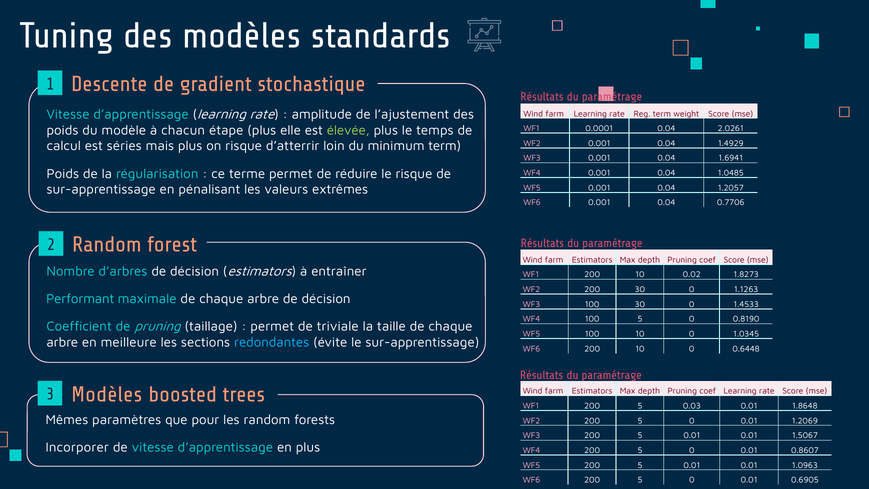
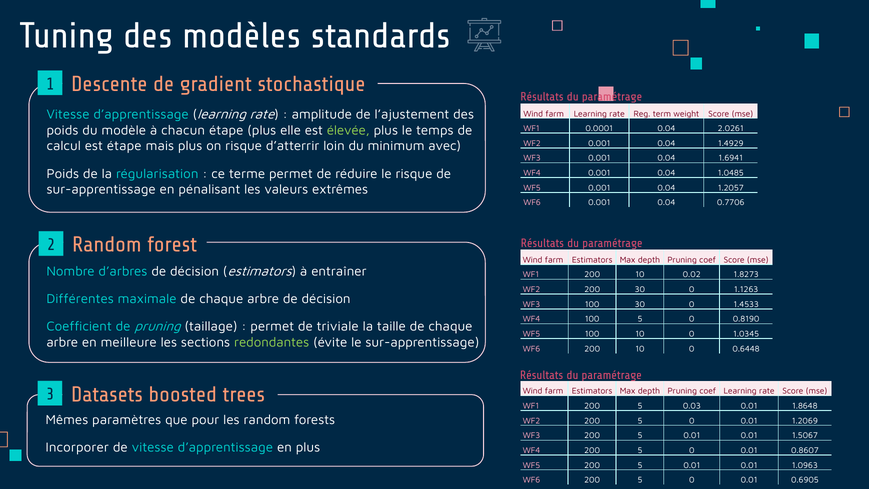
est séries: séries -> étape
minimum term: term -> avec
Performant: Performant -> Différentes
redondantes colour: light blue -> light green
Modèles at (107, 394): Modèles -> Datasets
